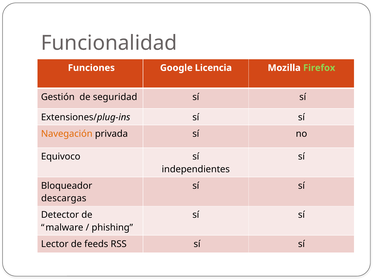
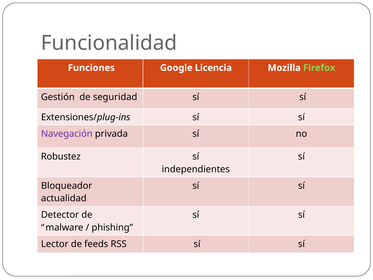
Navegación colour: orange -> purple
Equivoco: Equivoco -> Robustez
descargas: descargas -> actualidad
